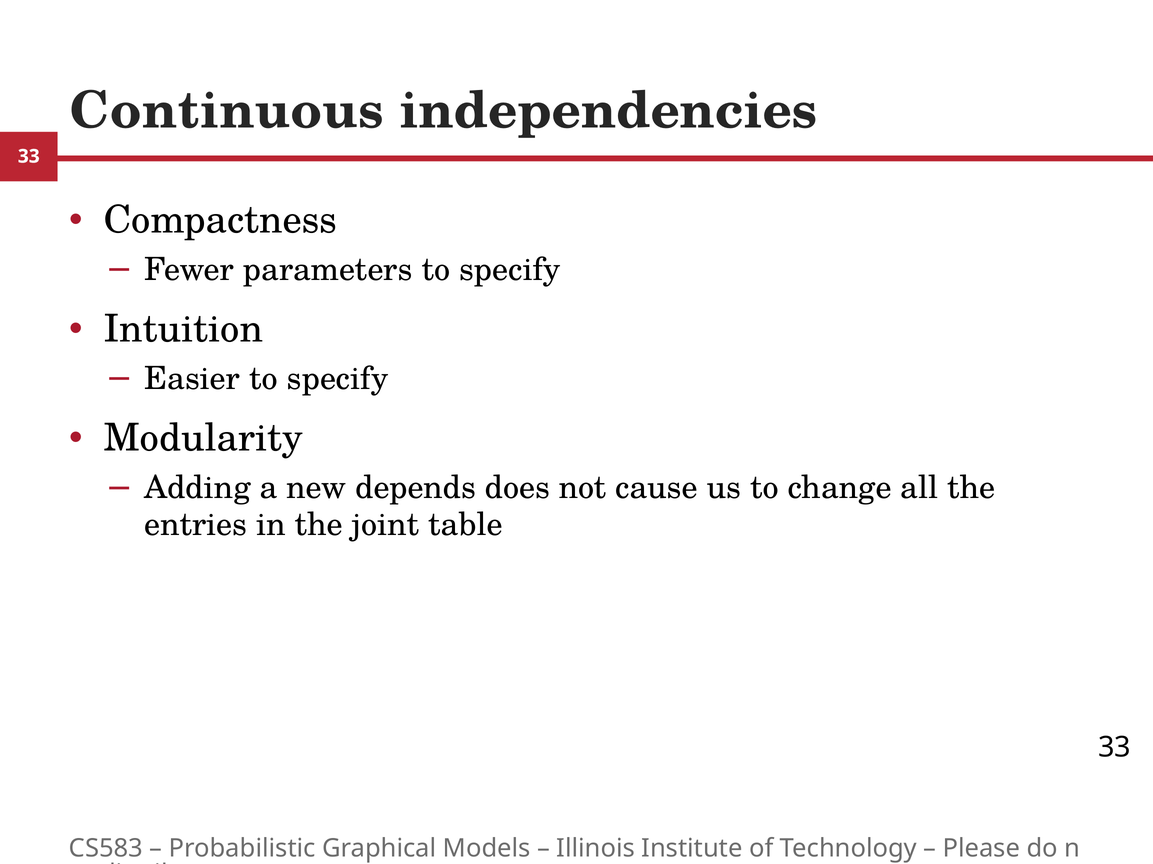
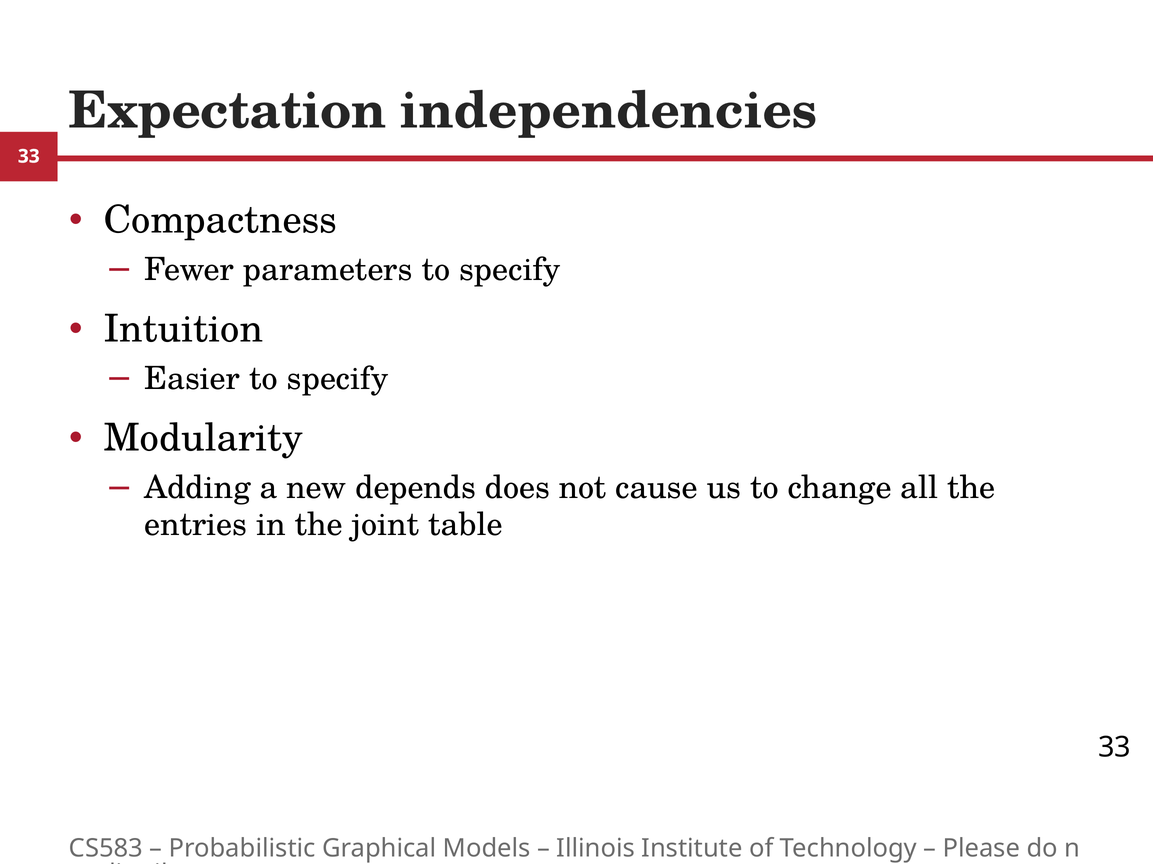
Continuous: Continuous -> Expectation
